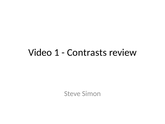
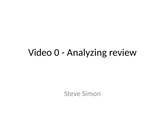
1: 1 -> 0
Contrasts: Contrasts -> Analyzing
